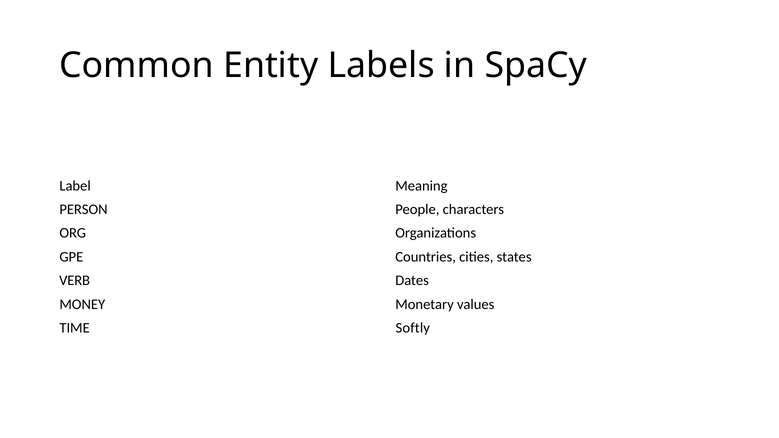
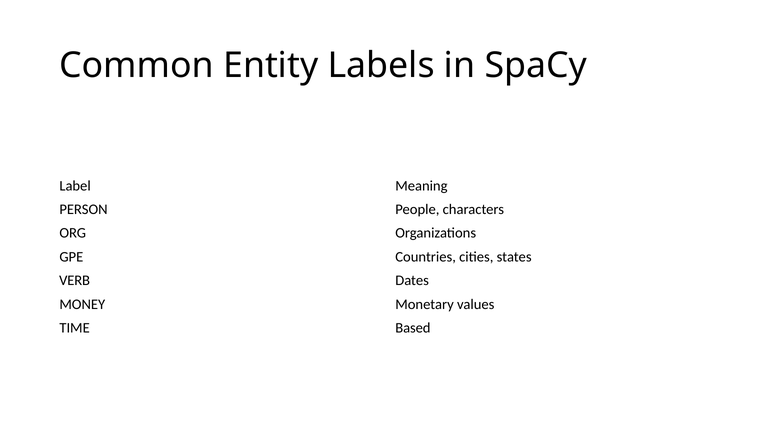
Softly: Softly -> Based
